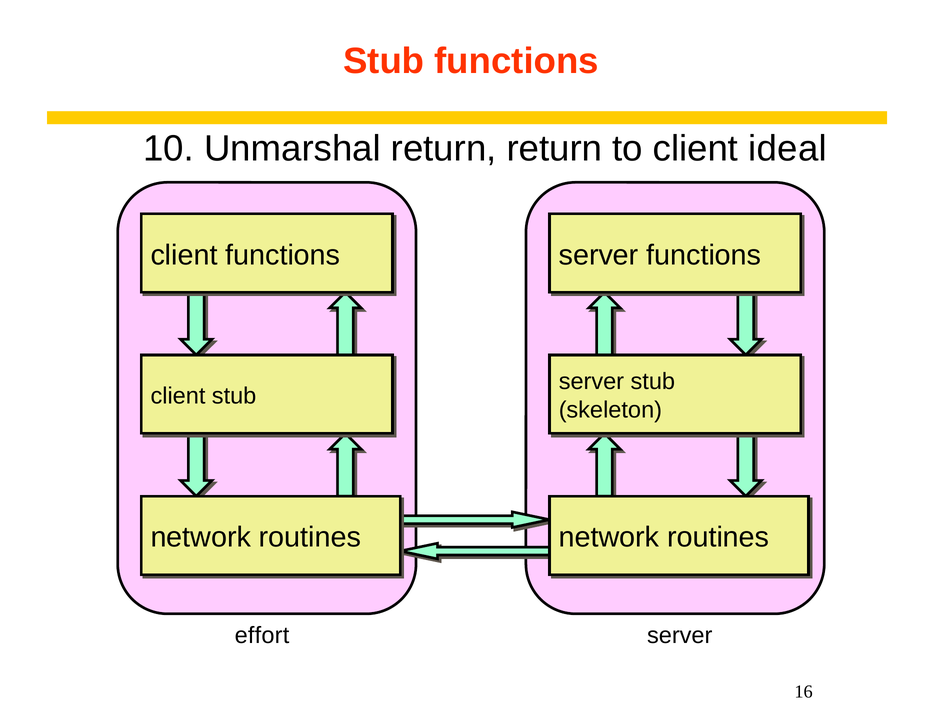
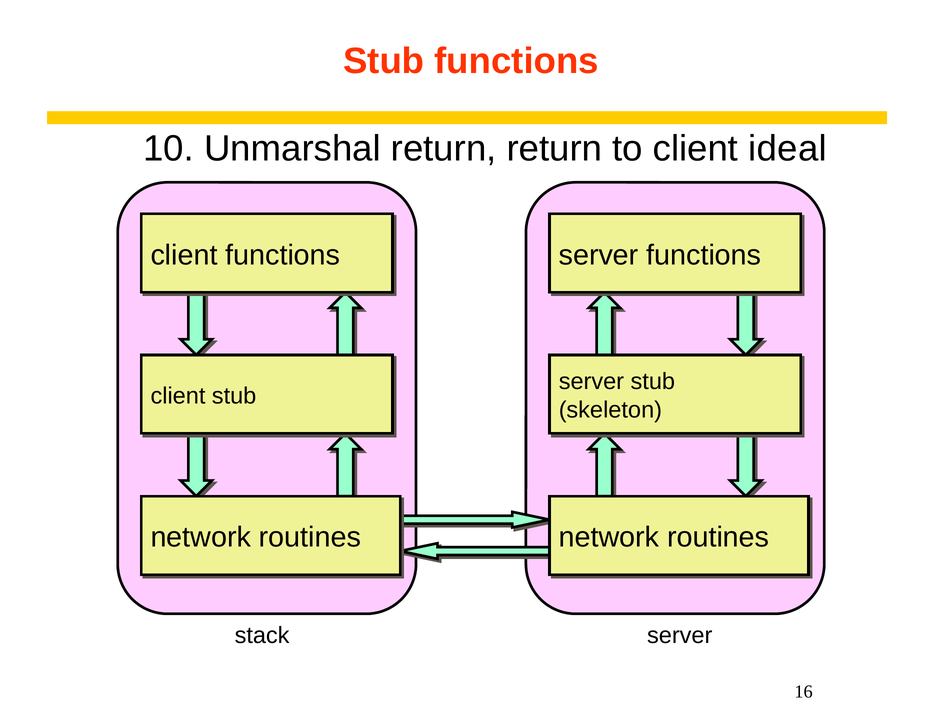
effort: effort -> stack
